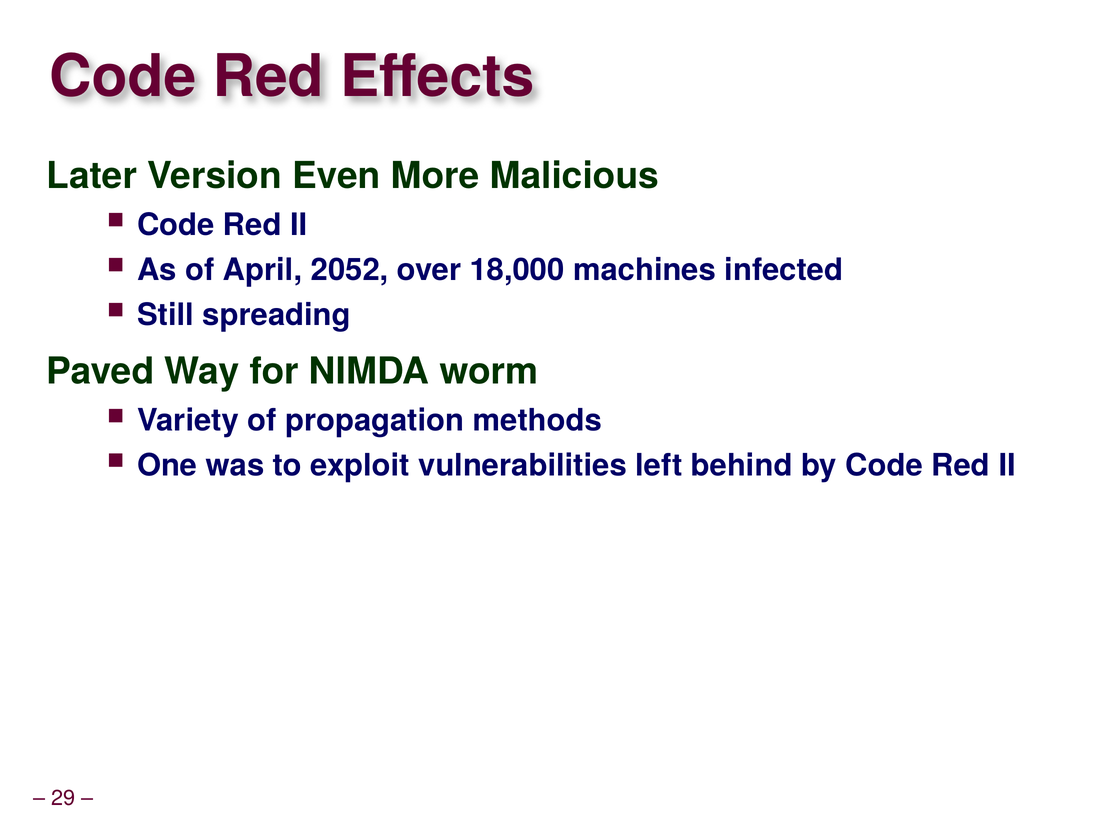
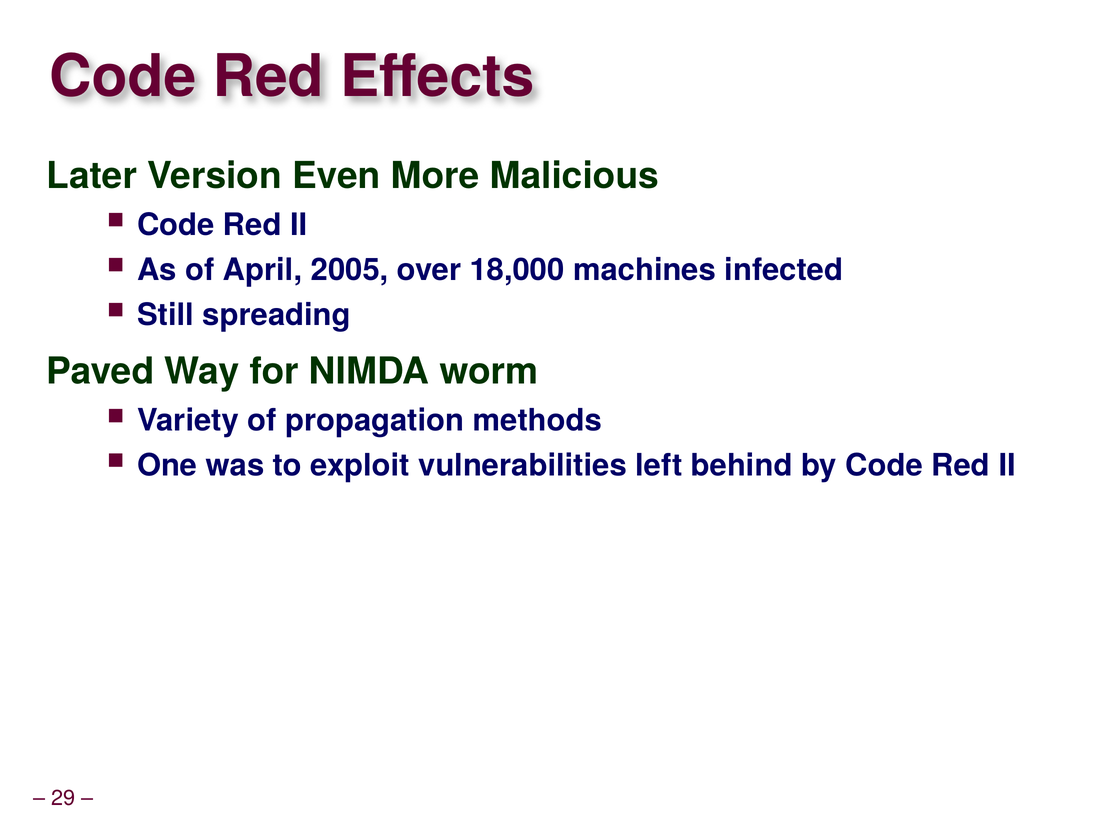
2052: 2052 -> 2005
